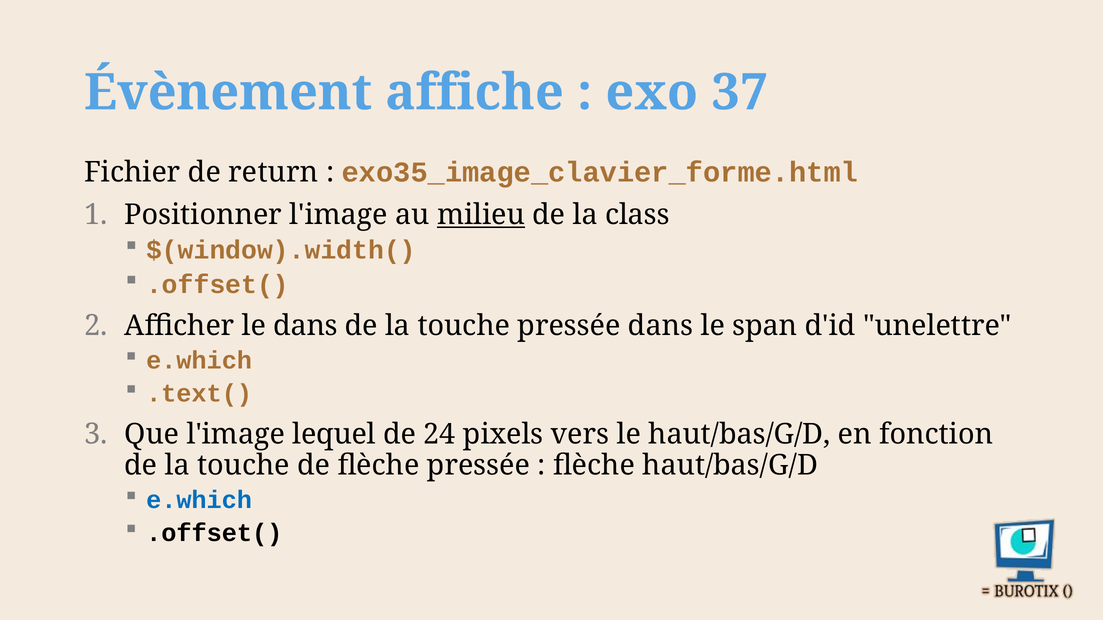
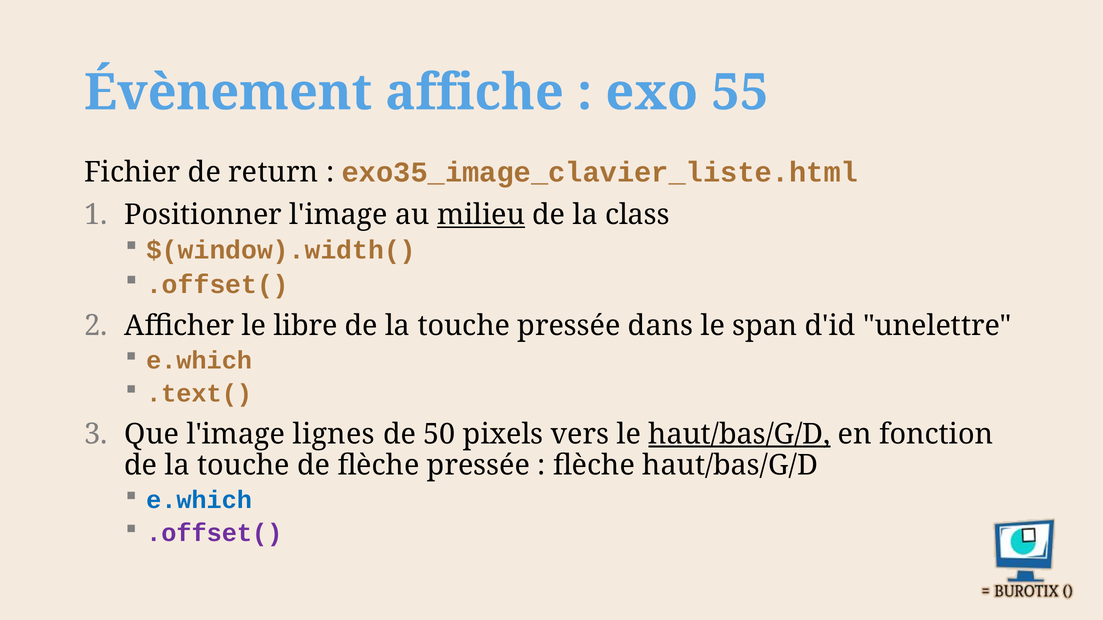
37: 37 -> 55
exo35_image_clavier_forme.html: exo35_image_clavier_forme.html -> exo35_image_clavier_liste.html
le dans: dans -> libre
lequel: lequel -> lignes
24: 24 -> 50
haut/bas/G/D at (739, 434) underline: none -> present
.offset( at (214, 533) colour: black -> purple
